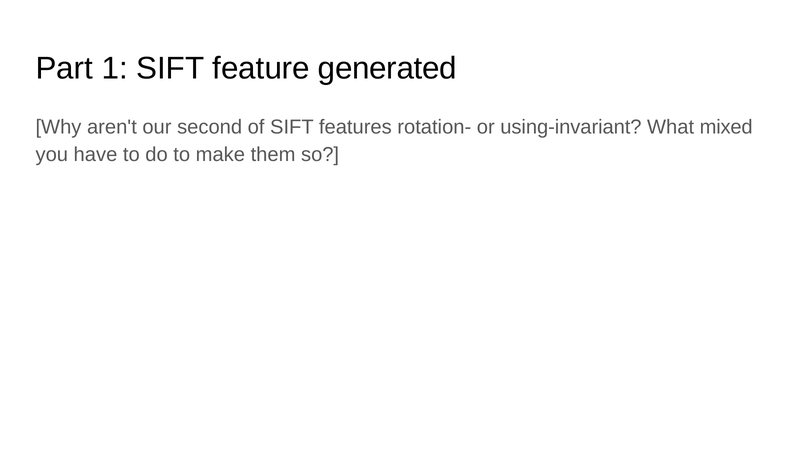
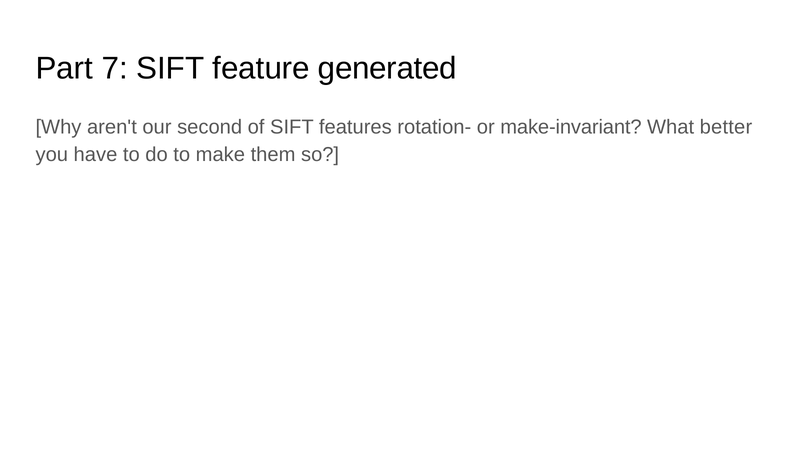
1: 1 -> 7
using-invariant: using-invariant -> make-invariant
mixed: mixed -> better
